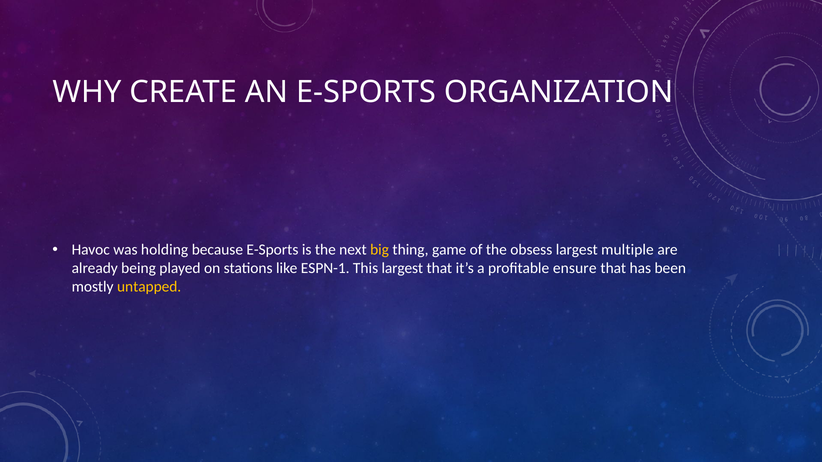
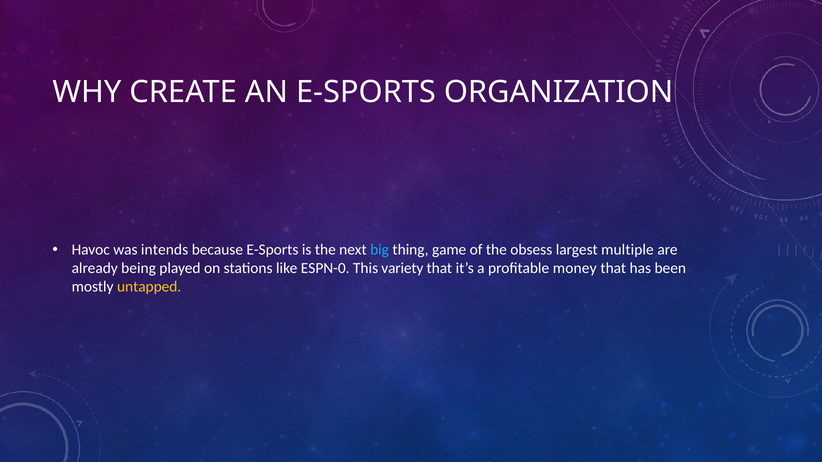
holding: holding -> intends
big colour: yellow -> light blue
ESPN-1: ESPN-1 -> ESPN-0
This largest: largest -> variety
ensure: ensure -> money
